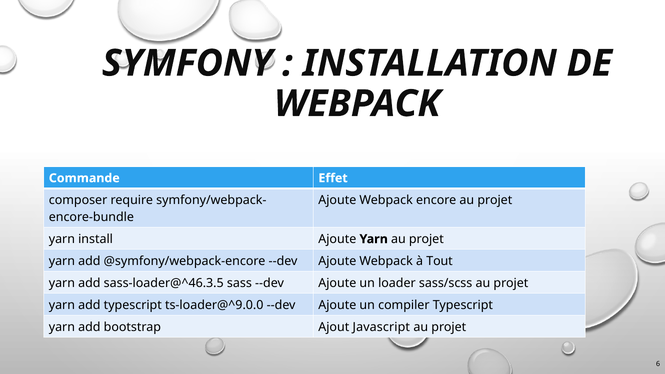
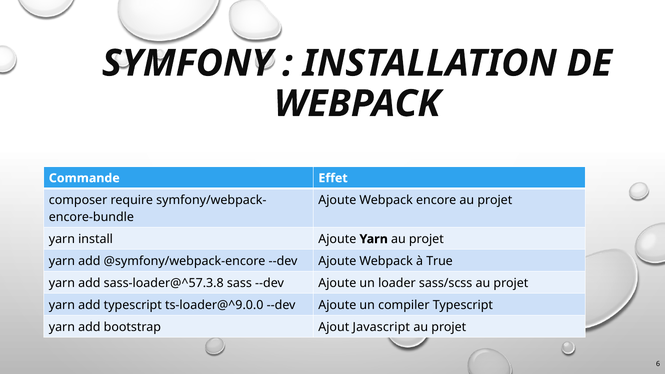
Tout: Tout -> True
sass-loader@^46.3.5: sass-loader@^46.3.5 -> sass-loader@^57.3.8
